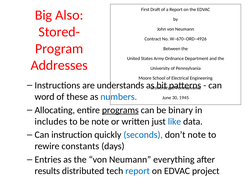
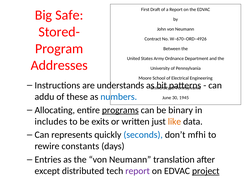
Also: Also -> Safe
word: word -> addu
be note: note -> exits
like colour: blue -> orange
instruction: instruction -> represents
don’t note: note -> mfhi
everything: everything -> translation
results: results -> except
report at (138, 171) colour: blue -> purple
project underline: none -> present
